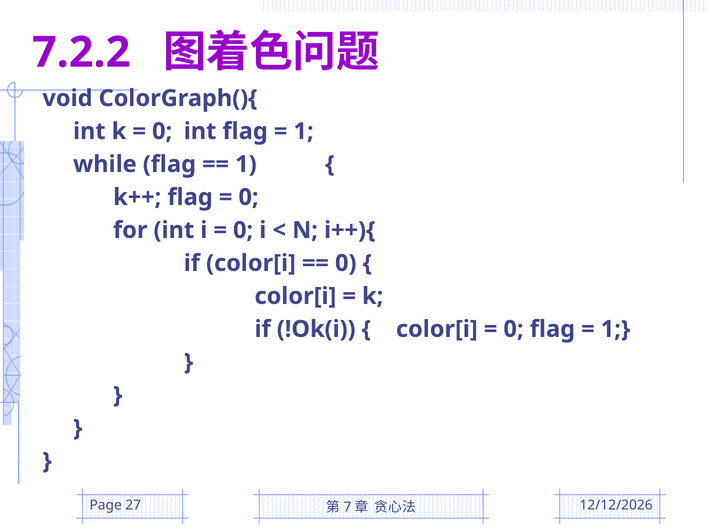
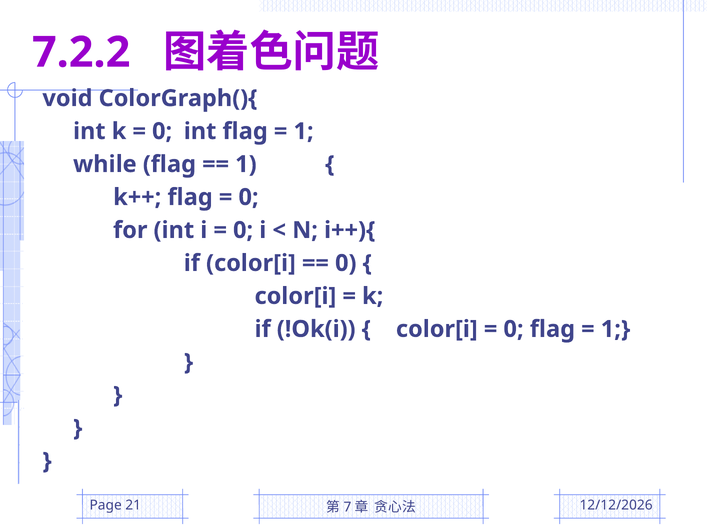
27: 27 -> 21
